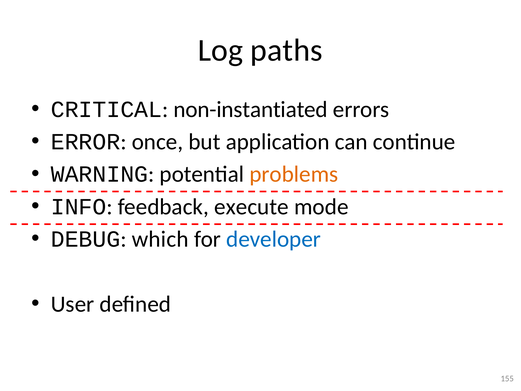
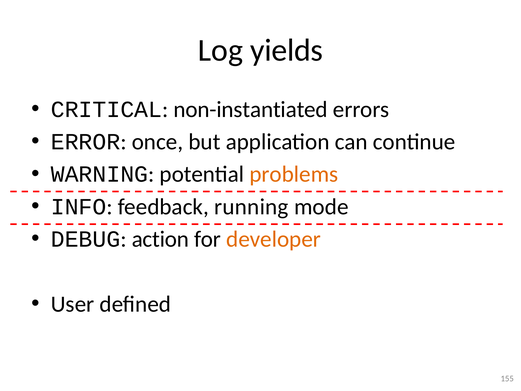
paths: paths -> yields
execute: execute -> running
which: which -> action
developer colour: blue -> orange
